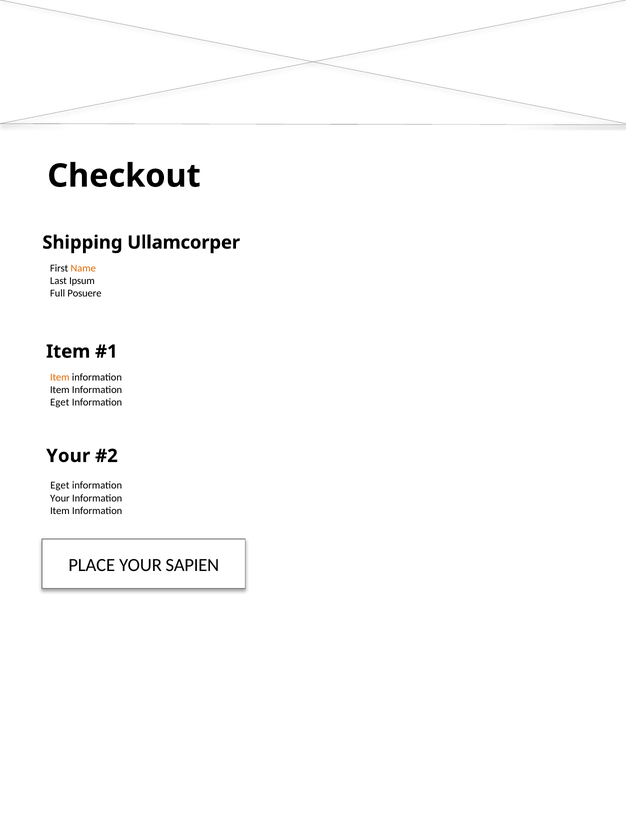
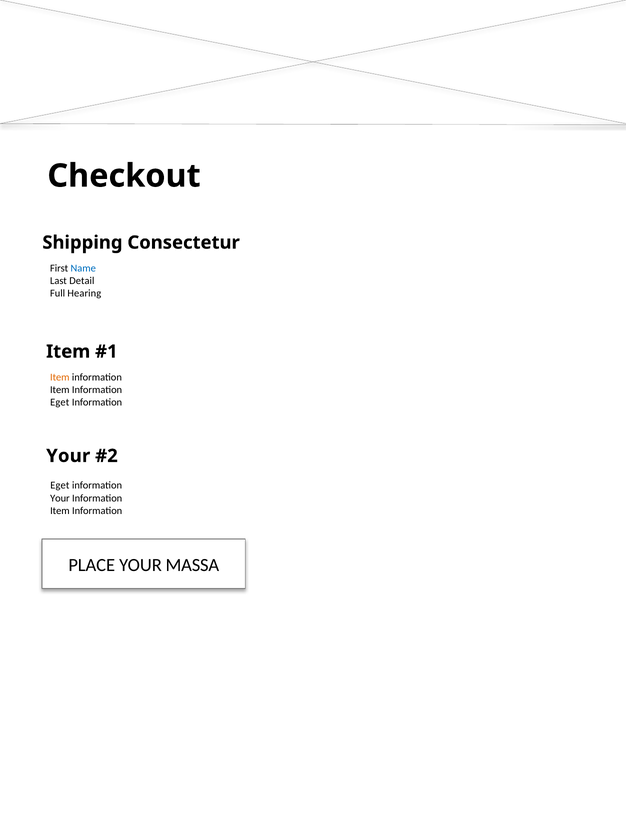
Ullamcorper: Ullamcorper -> Consectetur
Name colour: orange -> blue
Ipsum: Ipsum -> Detail
Posuere: Posuere -> Hearing
SAPIEN: SAPIEN -> MASSA
